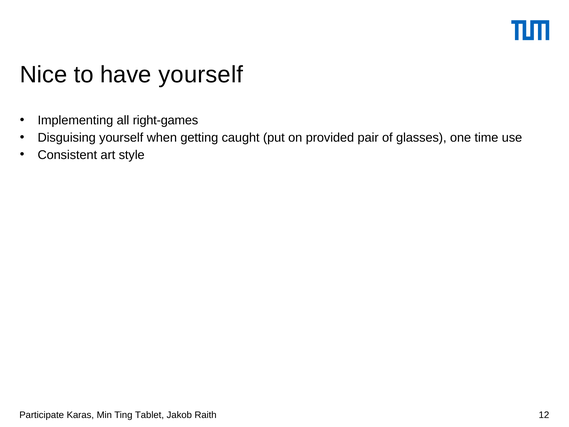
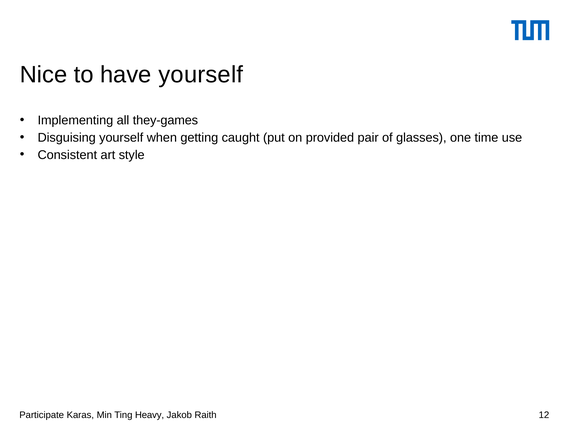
right-games: right-games -> they-games
Tablet: Tablet -> Heavy
